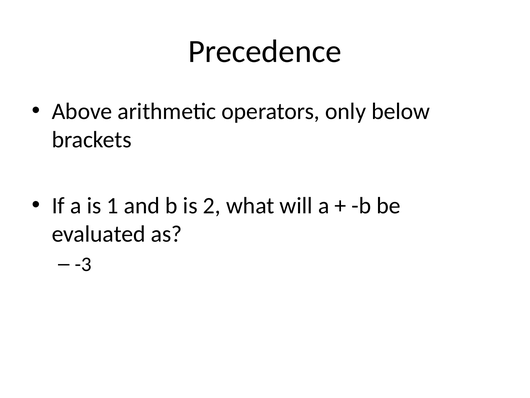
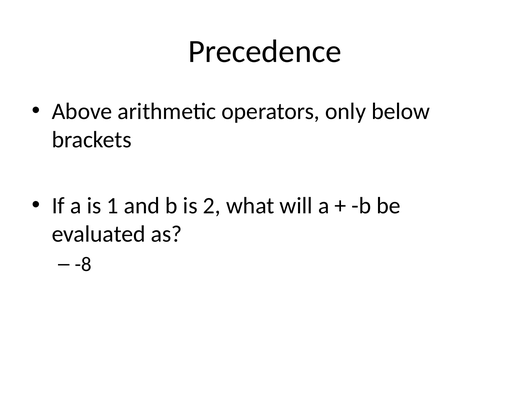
-3: -3 -> -8
